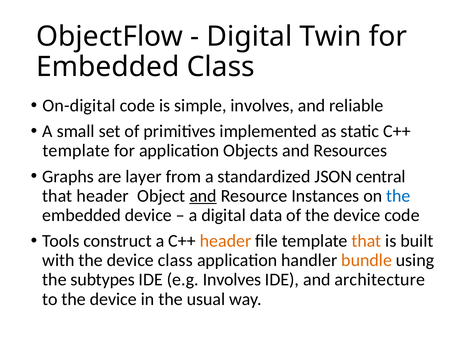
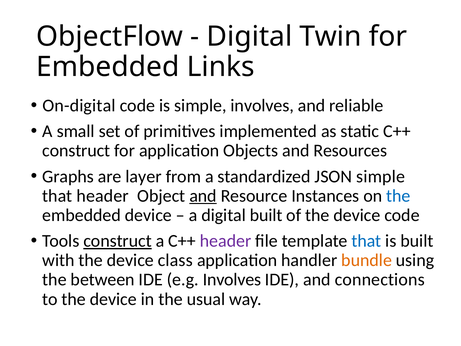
Embedded Class: Class -> Links
template at (76, 151): template -> construct
JSON central: central -> simple
digital data: data -> built
construct at (118, 241) underline: none -> present
header at (226, 241) colour: orange -> purple
that at (366, 241) colour: orange -> blue
subtypes: subtypes -> between
architecture: architecture -> connections
